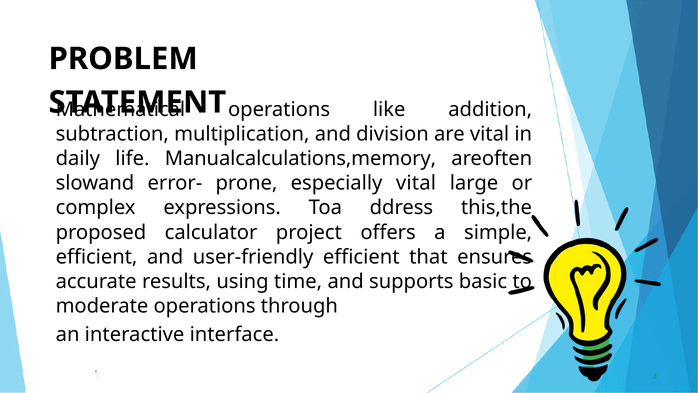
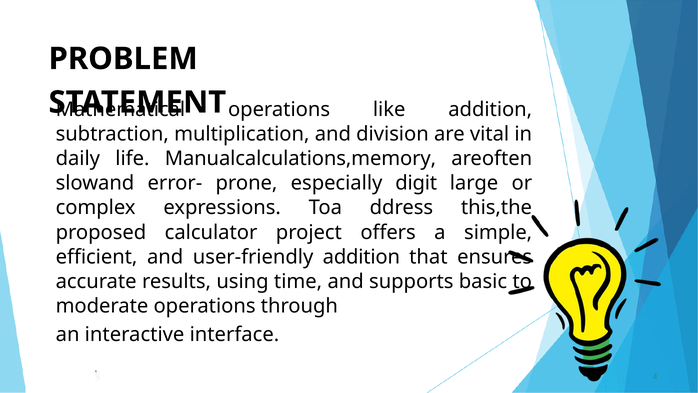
especially vital: vital -> digit
user-friendly efficient: efficient -> addition
